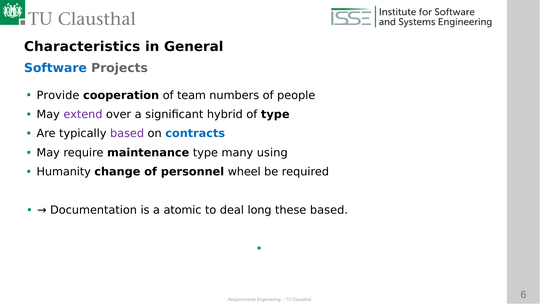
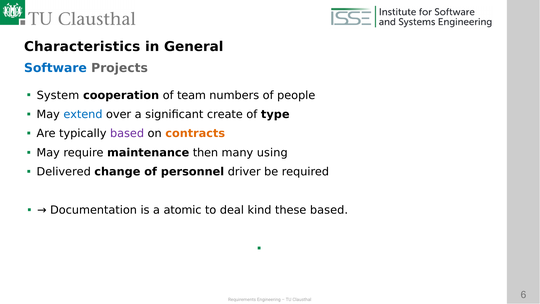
Provide: Provide -> System
extend colour: purple -> blue
hybrid: hybrid -> create
contracts colour: blue -> orange
maintenance type: type -> then
Humanity: Humanity -> Delivered
wheel: wheel -> driver
long: long -> kind
